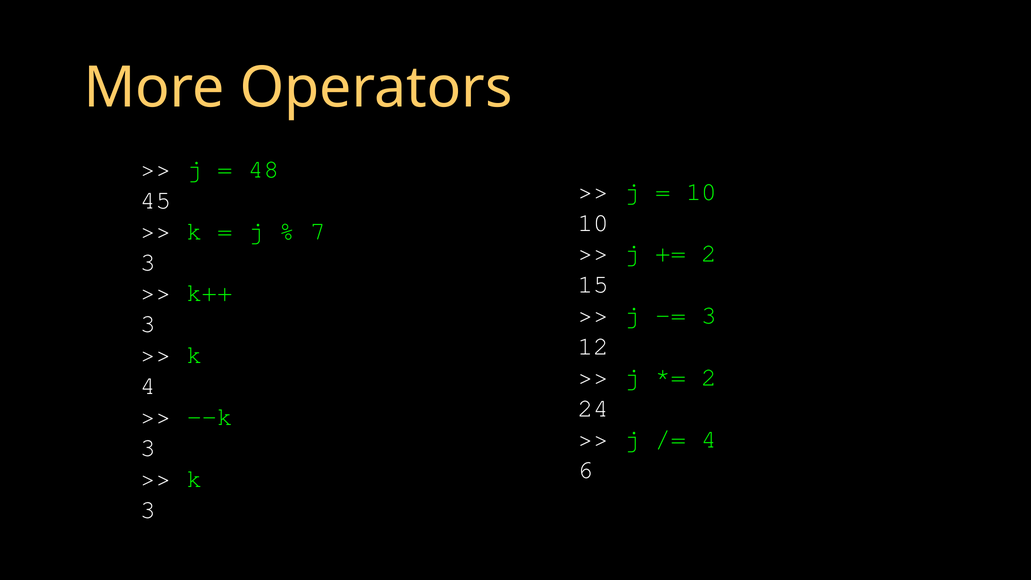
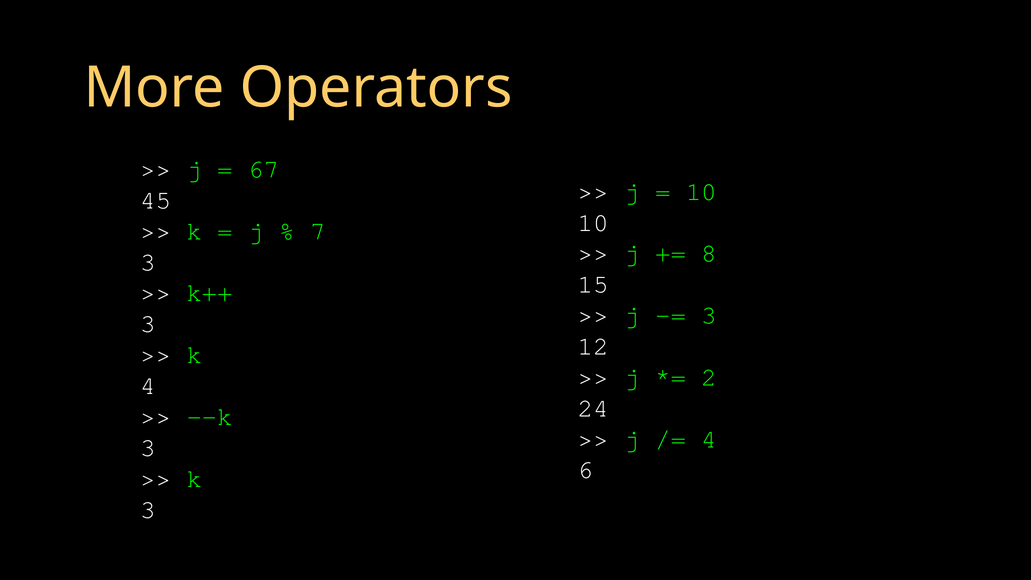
48: 48 -> 67
2 at (709, 253): 2 -> 8
